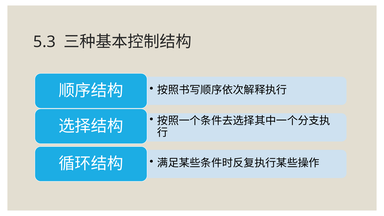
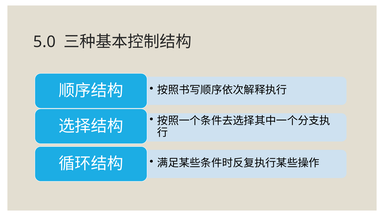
5.3: 5.3 -> 5.0
